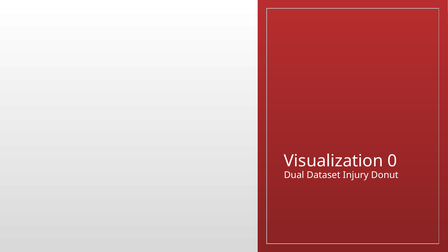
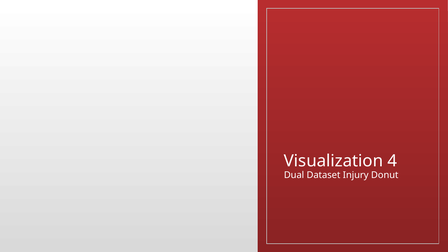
0: 0 -> 4
